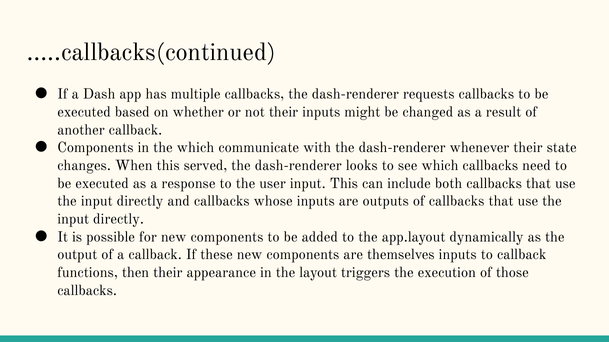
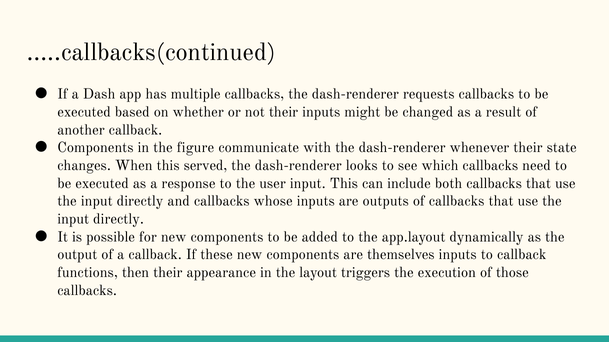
the which: which -> figure
